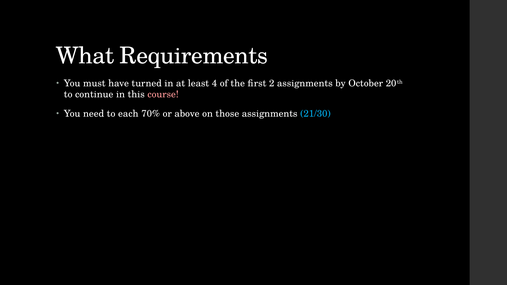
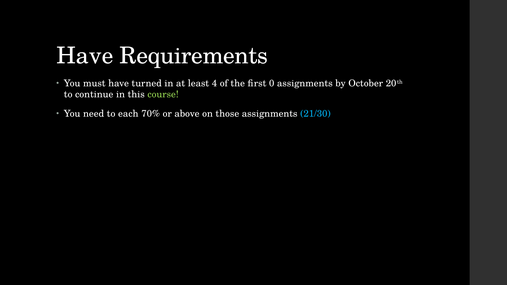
What at (85, 56): What -> Have
2: 2 -> 0
course colour: pink -> light green
